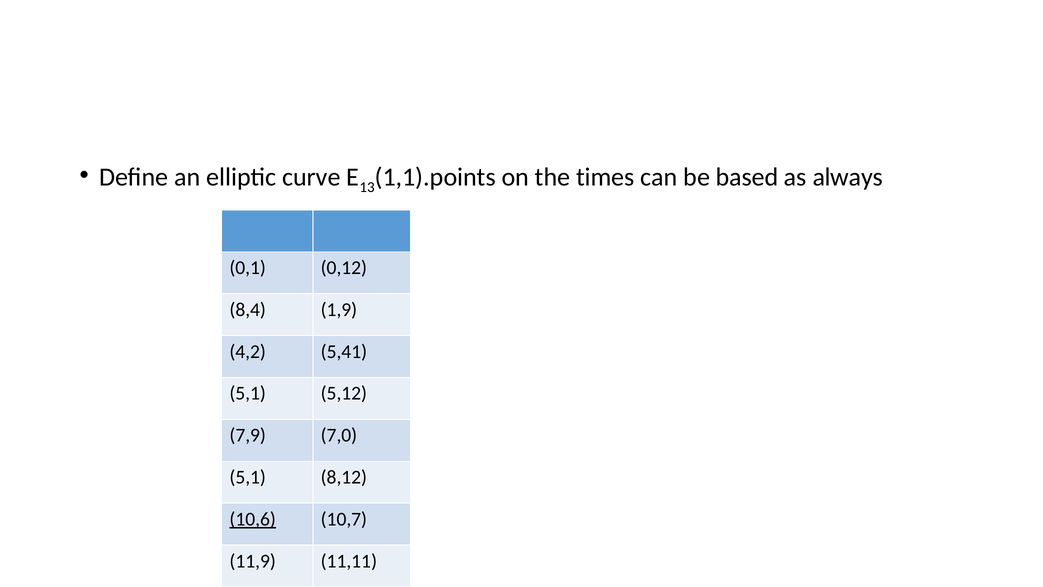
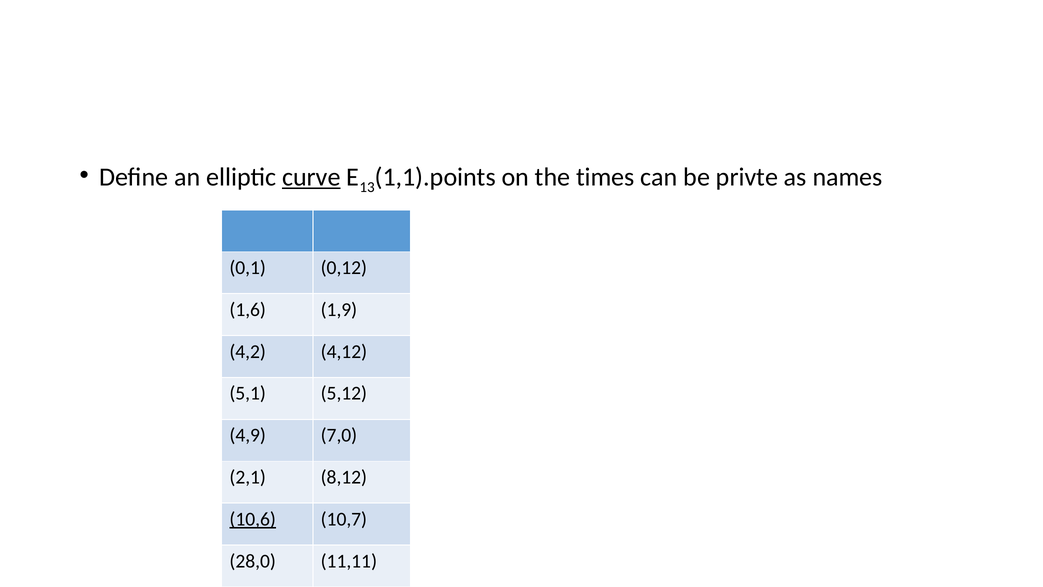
curve underline: none -> present
based: based -> privte
always: always -> names
8,4: 8,4 -> 1,6
5,41: 5,41 -> 4,12
7,9: 7,9 -> 4,9
5,1 at (248, 477): 5,1 -> 2,1
11,9: 11,9 -> 28,0
